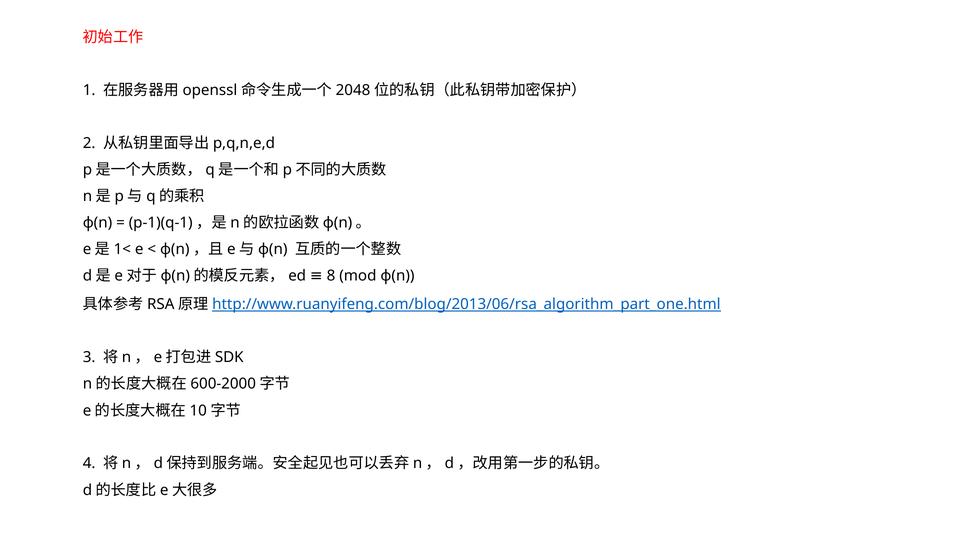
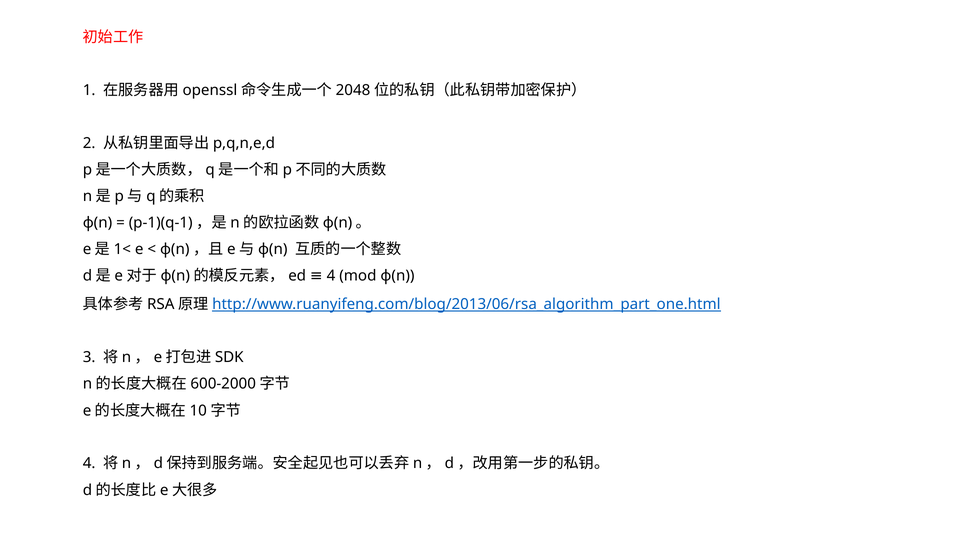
8 at (331, 276): 8 -> 4
